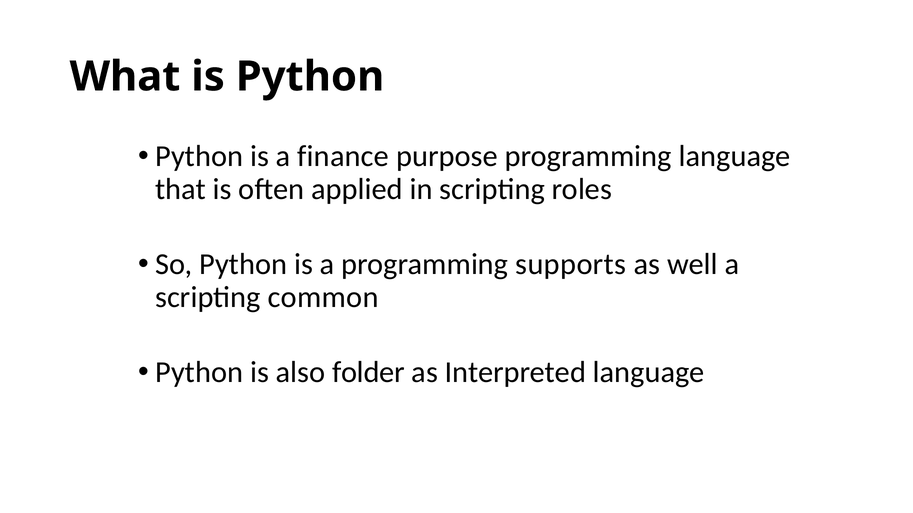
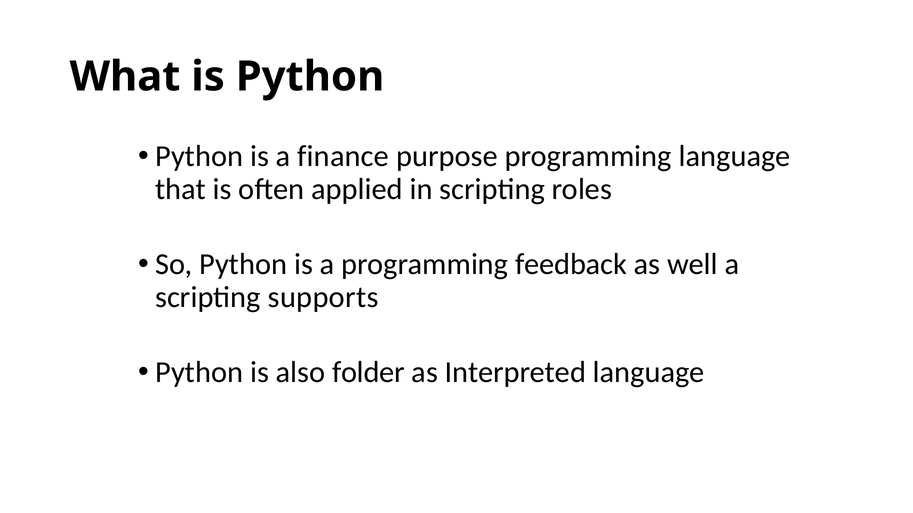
supports: supports -> feedback
common: common -> supports
